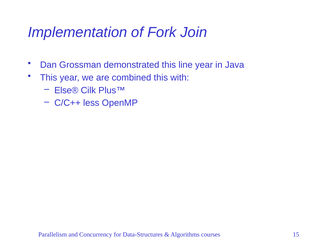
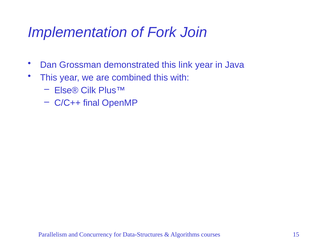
line: line -> link
less: less -> final
